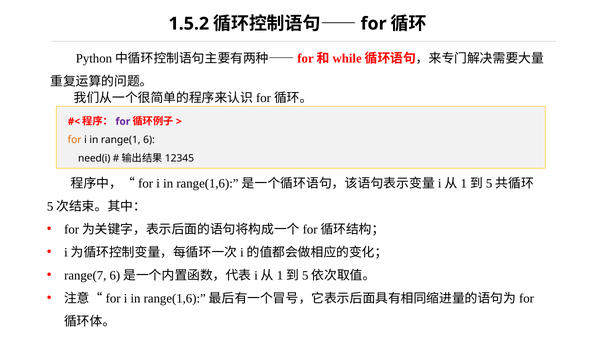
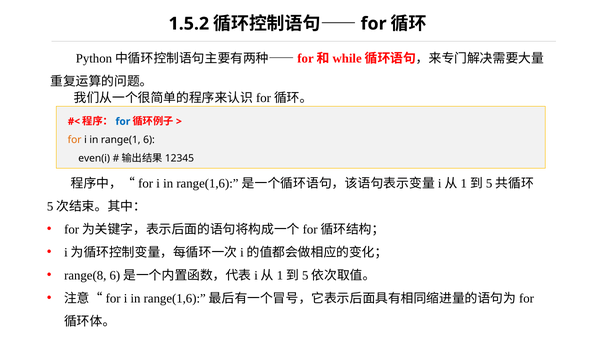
for at (123, 121) colour: purple -> blue
need(i: need(i -> even(i
range(7: range(7 -> range(8
